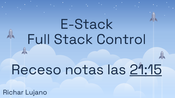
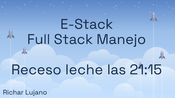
Control: Control -> Manejo
notas: notas -> leche
21:15 underline: present -> none
